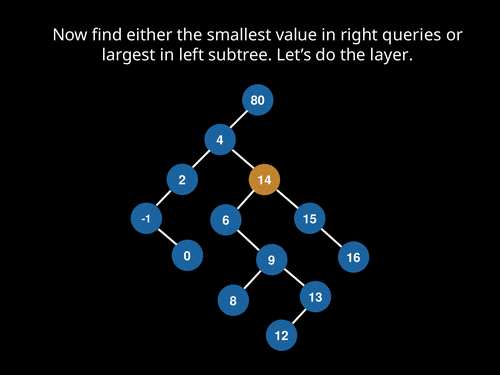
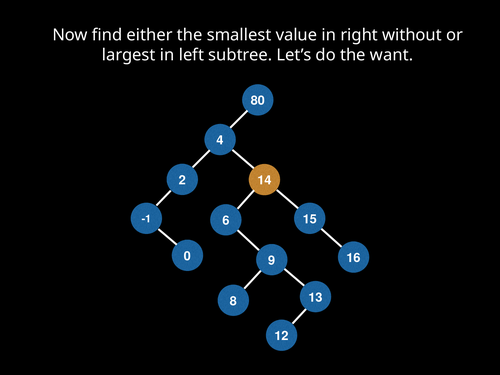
queries: queries -> without
layer: layer -> want
